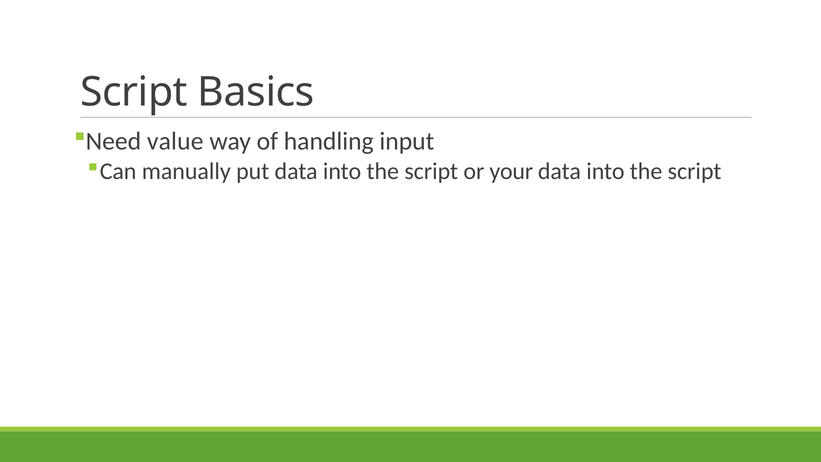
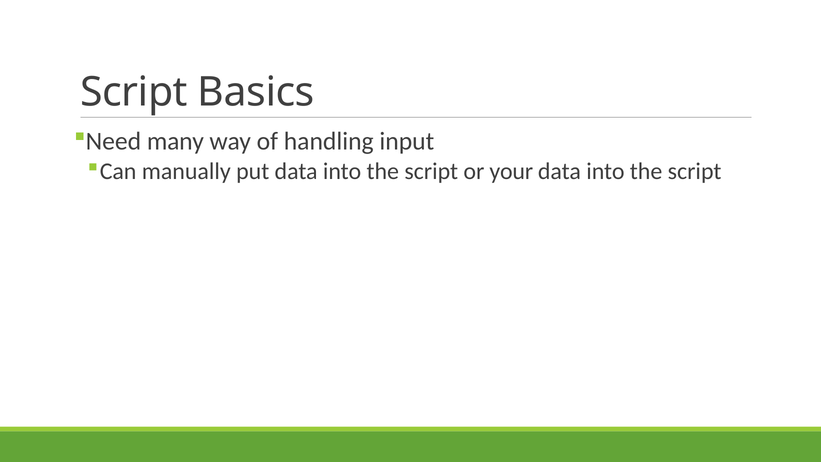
value: value -> many
